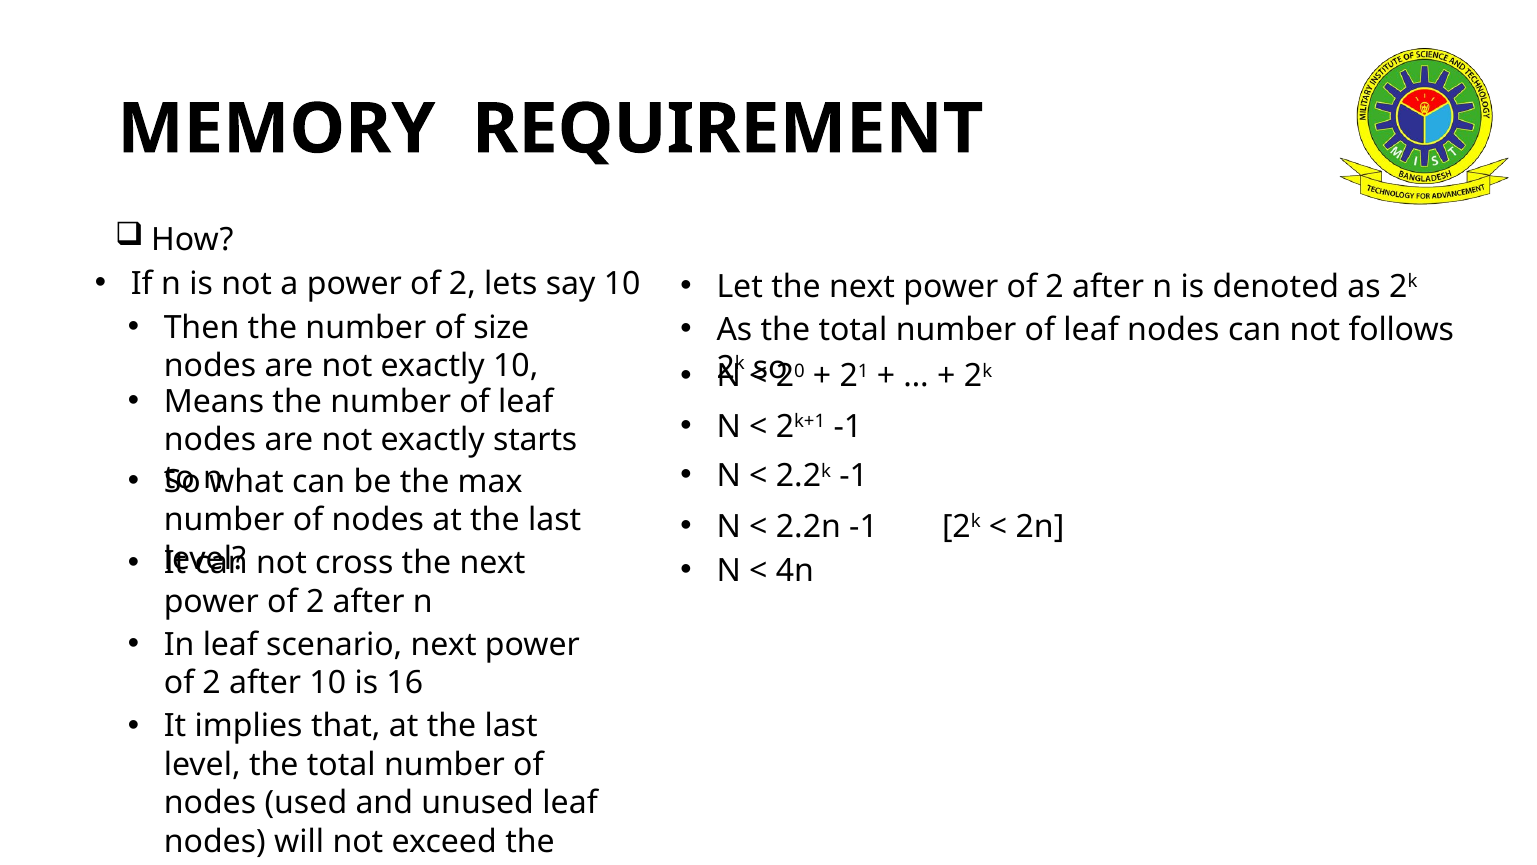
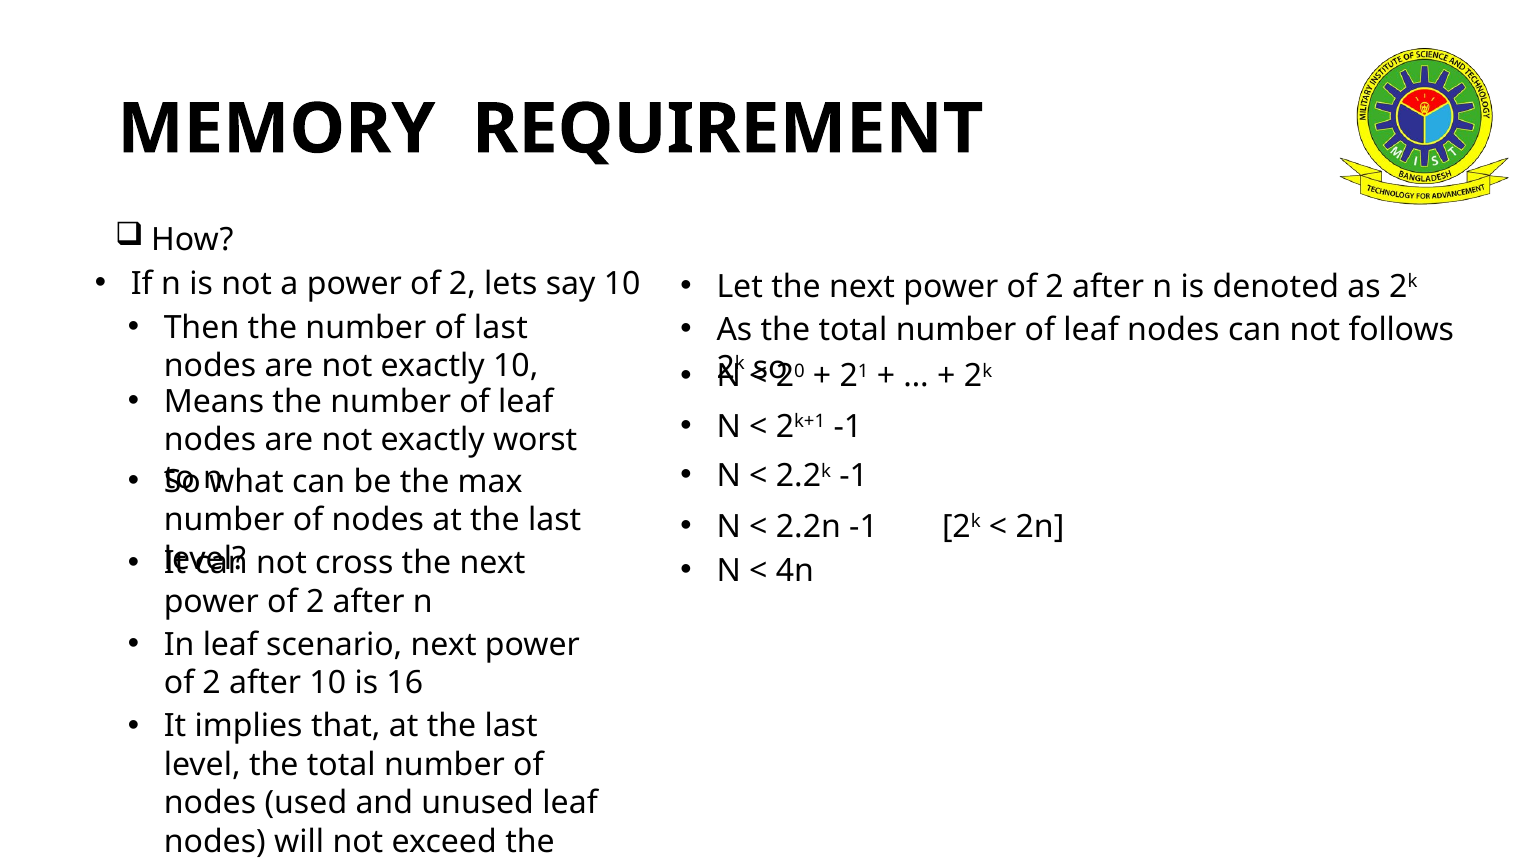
of size: size -> last
starts: starts -> worst
